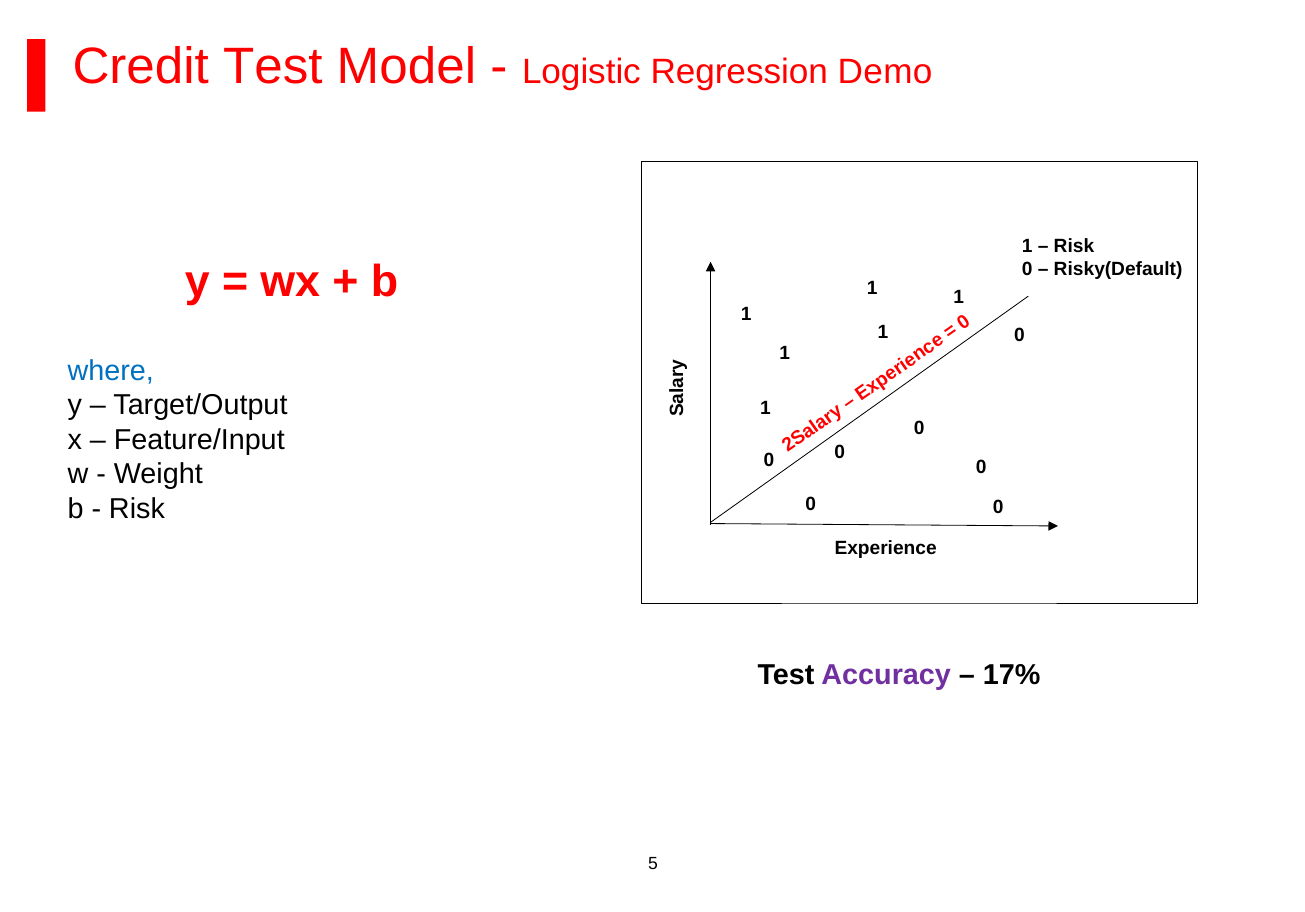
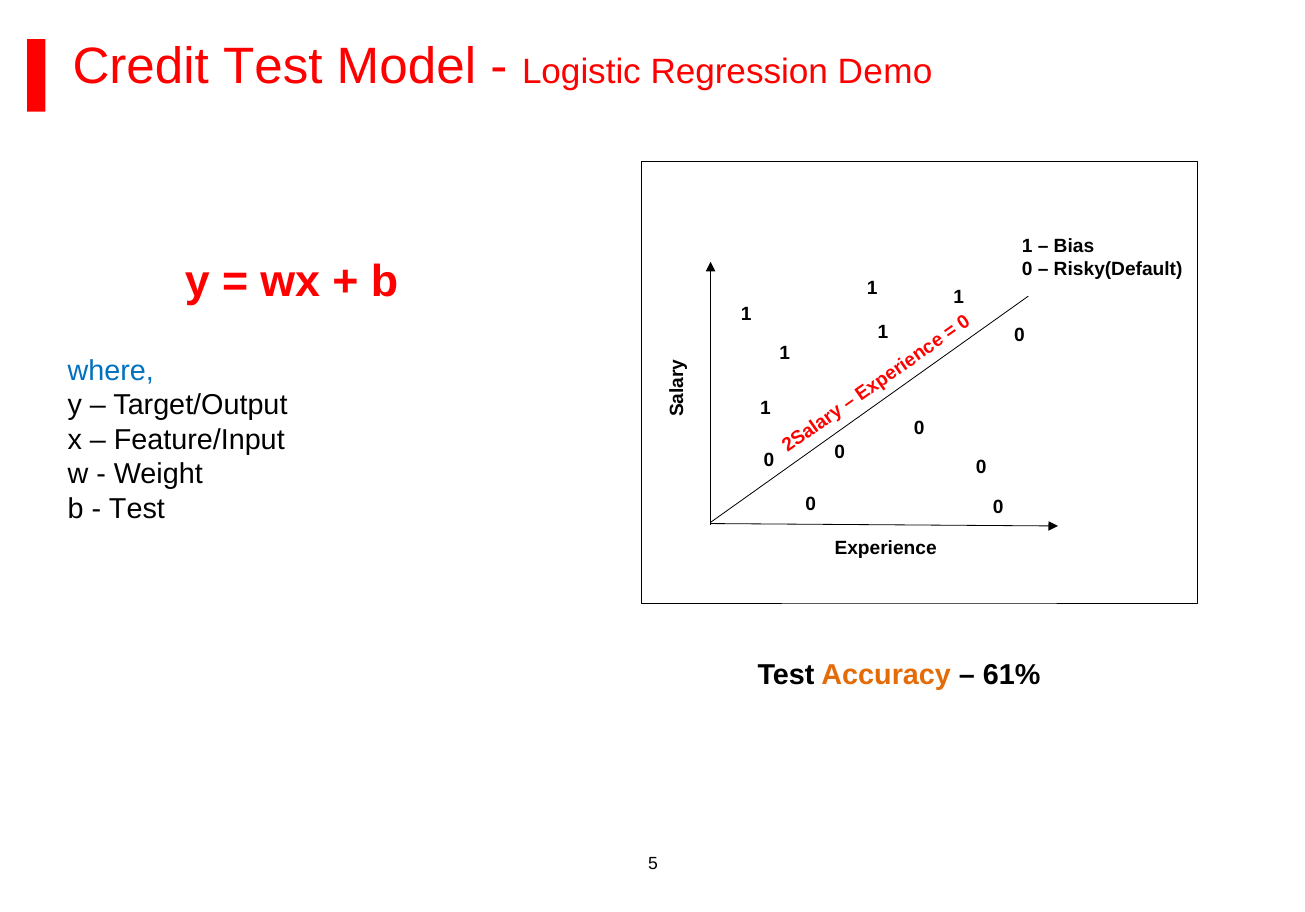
Risk at (1074, 246): Risk -> Bias
Risk at (137, 509): Risk -> Test
Accuracy colour: purple -> orange
17%: 17% -> 61%
